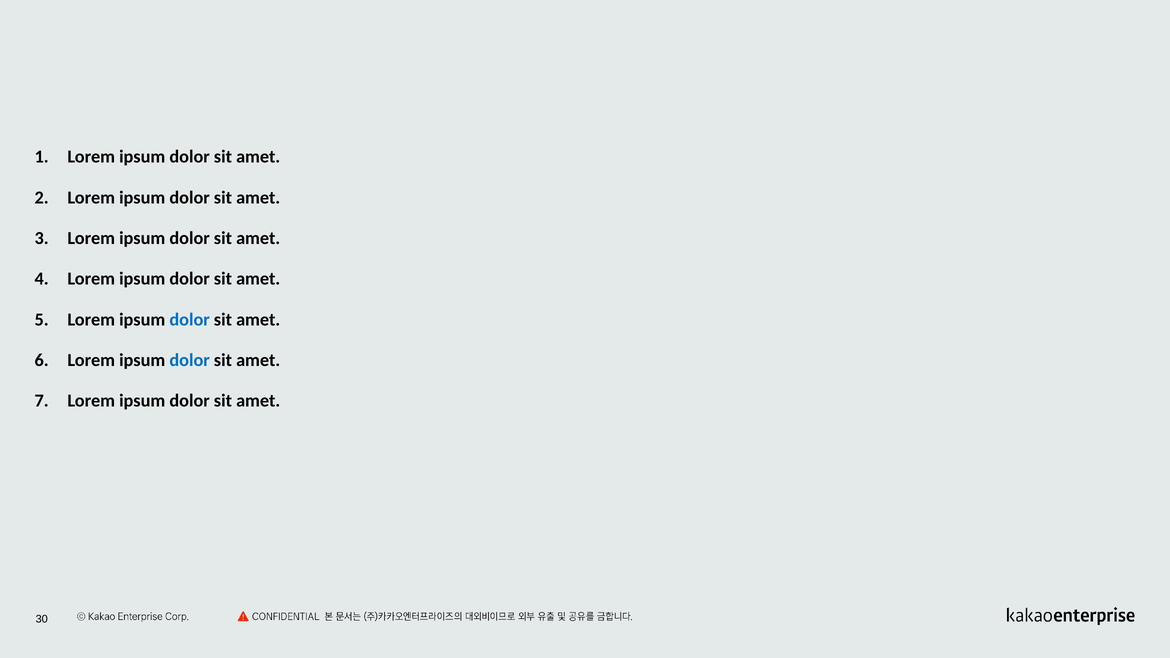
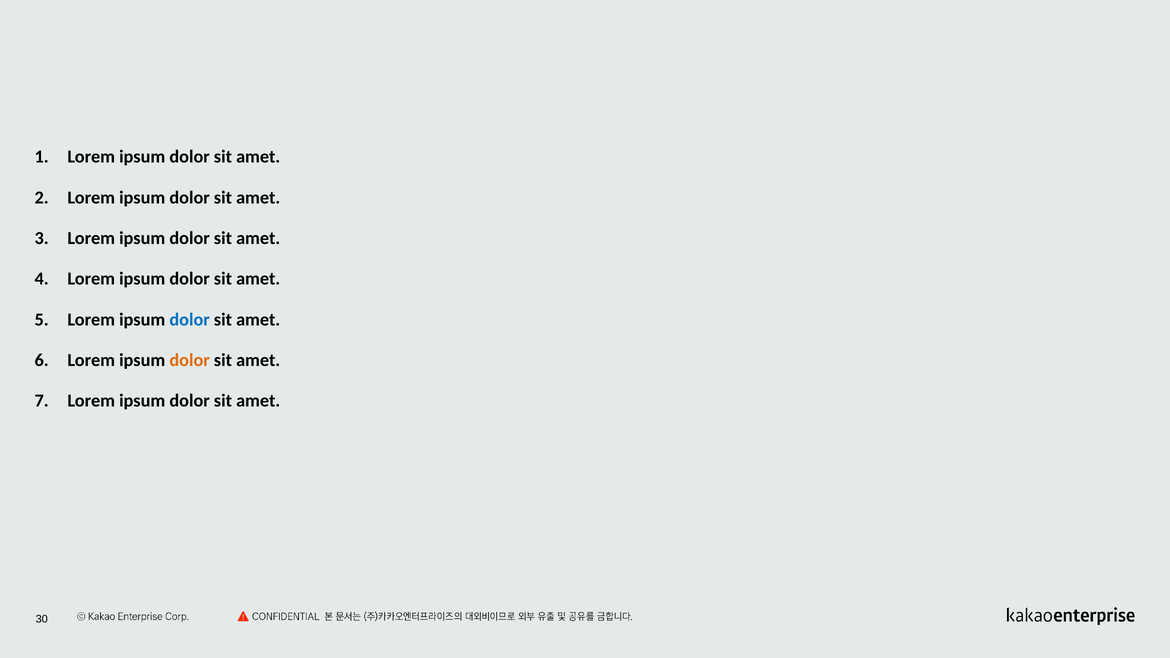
dolor at (190, 360) colour: blue -> orange
